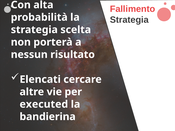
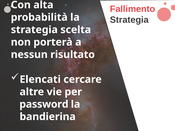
executed: executed -> password
